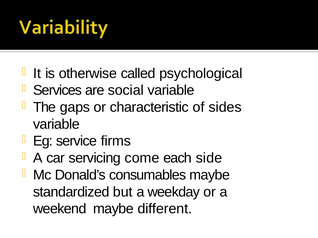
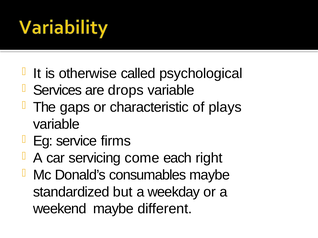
social: social -> drops
sides: sides -> plays
side: side -> right
